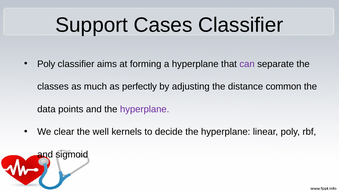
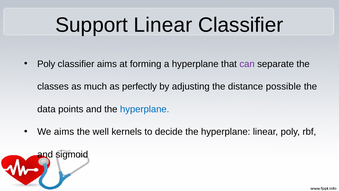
Support Cases: Cases -> Linear
common: common -> possible
hyperplane at (145, 109) colour: purple -> blue
We clear: clear -> aims
